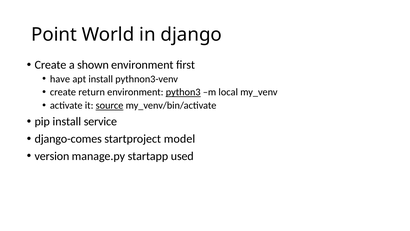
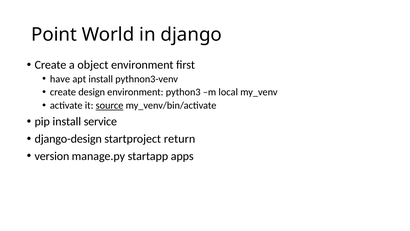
shown: shown -> object
return: return -> design
python3 underline: present -> none
django-comes: django-comes -> django-design
model: model -> return
used: used -> apps
